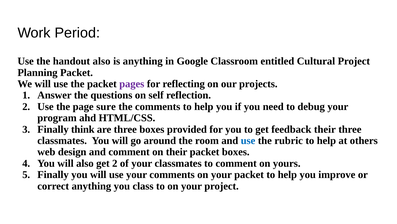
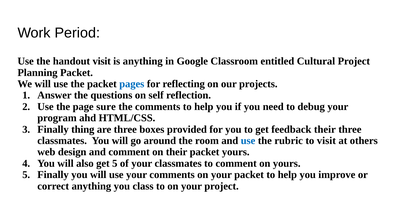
handout also: also -> visit
pages colour: purple -> blue
think: think -> thing
rubric to help: help -> visit
packet boxes: boxes -> yours
get 2: 2 -> 5
